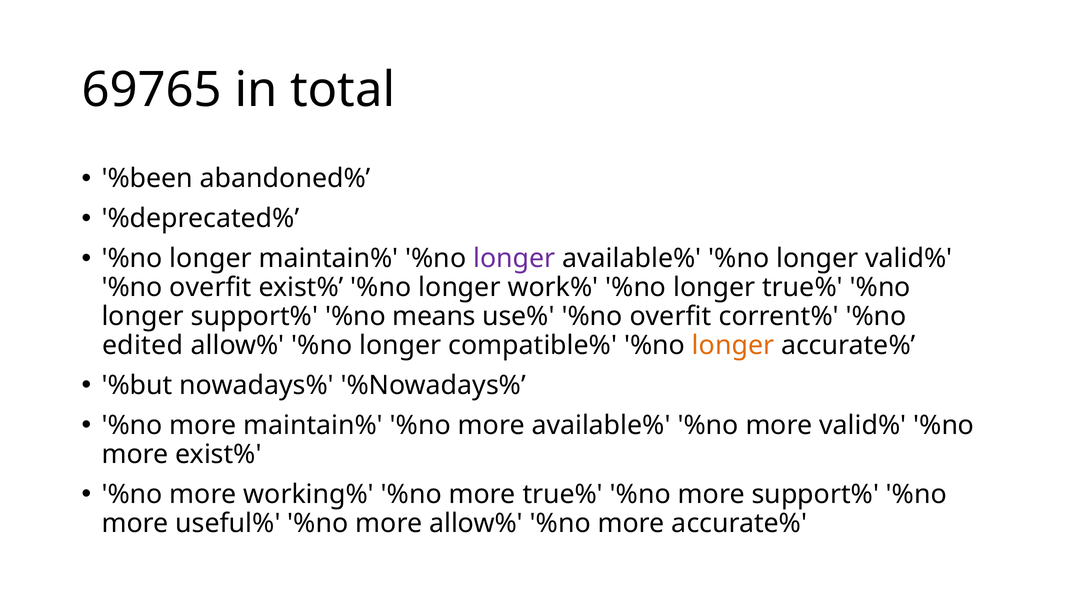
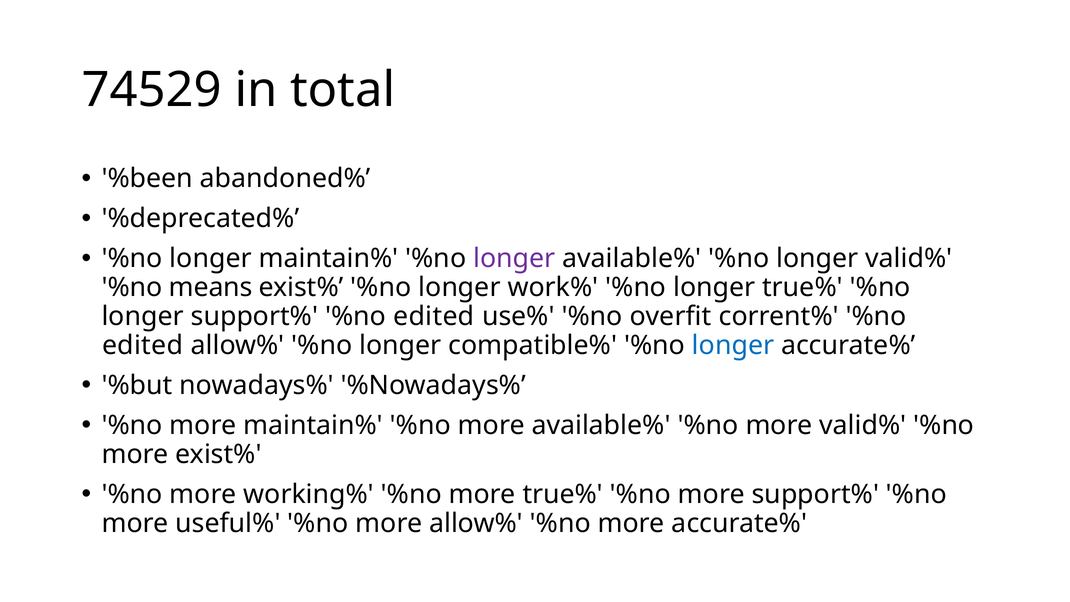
69765: 69765 -> 74529
overfit at (210, 287): overfit -> means
support% %no means: means -> edited
longer at (733, 345) colour: orange -> blue
